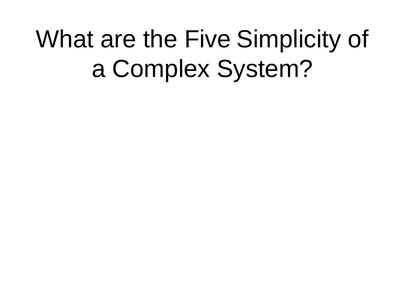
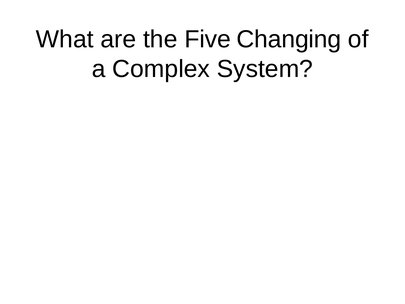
Simplicity: Simplicity -> Changing
